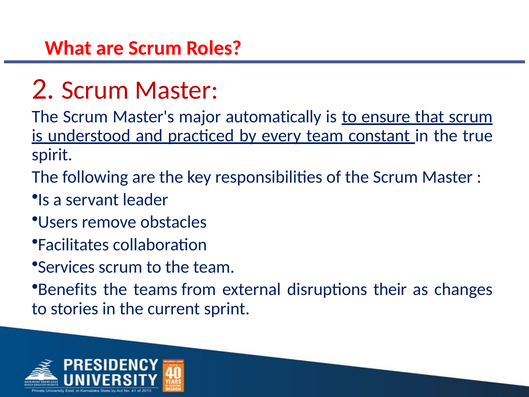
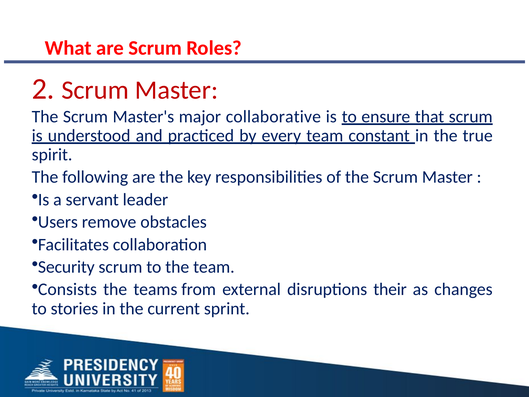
automatically: automatically -> collaborative
Services: Services -> Security
Benefits: Benefits -> Consists
